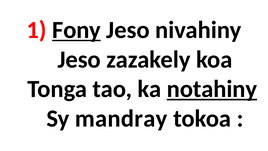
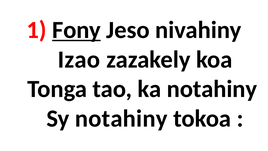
Jeso at (79, 59): Jeso -> Izao
notahiny at (212, 89) underline: present -> none
Sy mandray: mandray -> notahiny
